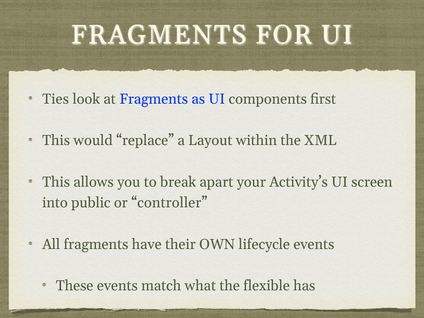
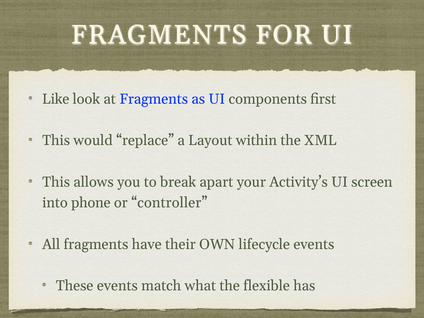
Ties: Ties -> Like
public: public -> phone
